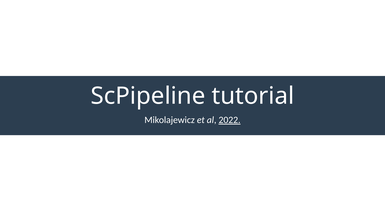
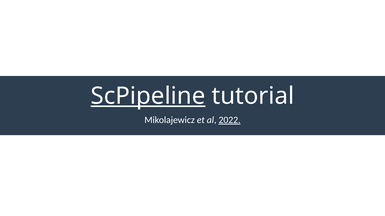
ScPipeline underline: none -> present
